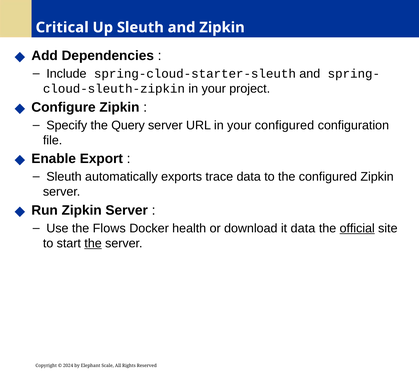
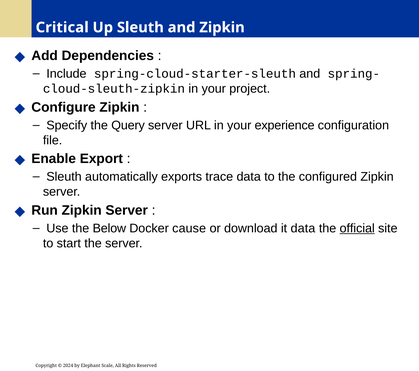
your configured: configured -> experience
Flows: Flows -> Below
health: health -> cause
the at (93, 243) underline: present -> none
